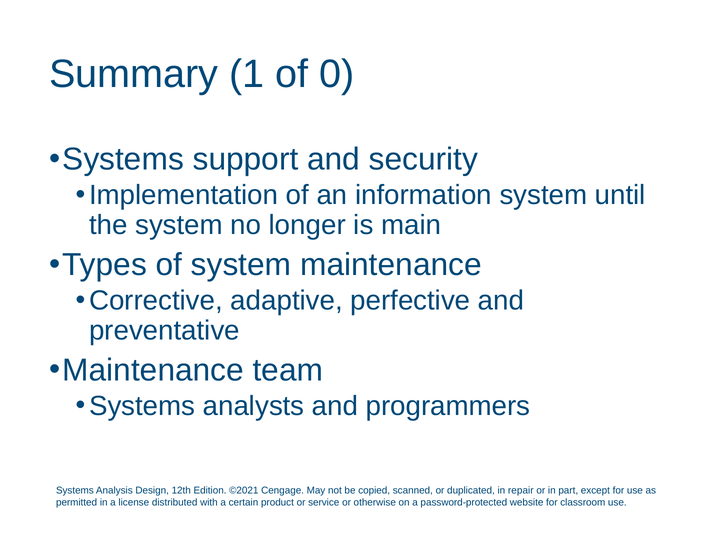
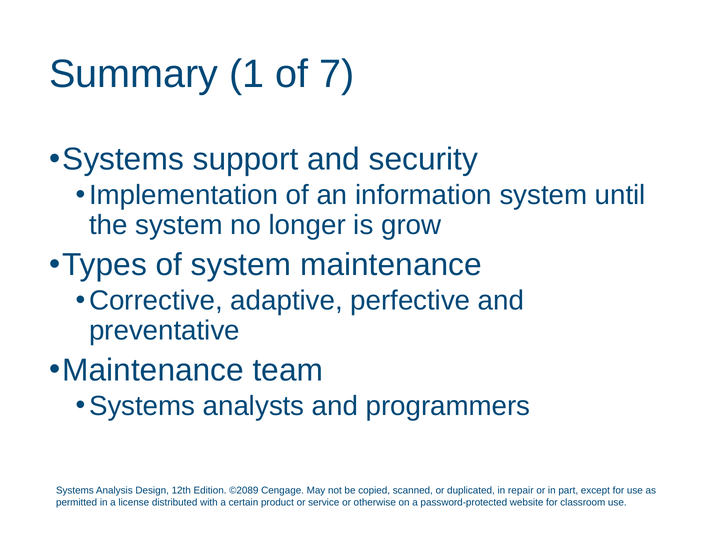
0: 0 -> 7
main: main -> grow
©2021: ©2021 -> ©2089
